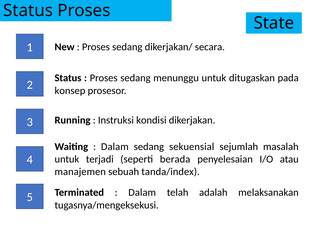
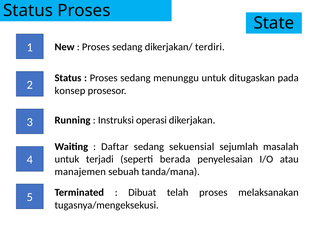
secara: secara -> terdiri
kondisi: kondisi -> operasi
Dalam at (115, 147): Dalam -> Daftar
tanda/index: tanda/index -> tanda/mana
Dalam at (142, 193): Dalam -> Dibuat
telah adalah: adalah -> proses
